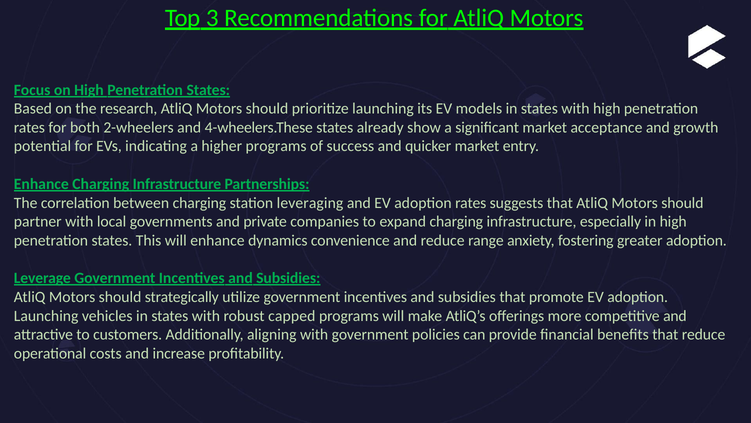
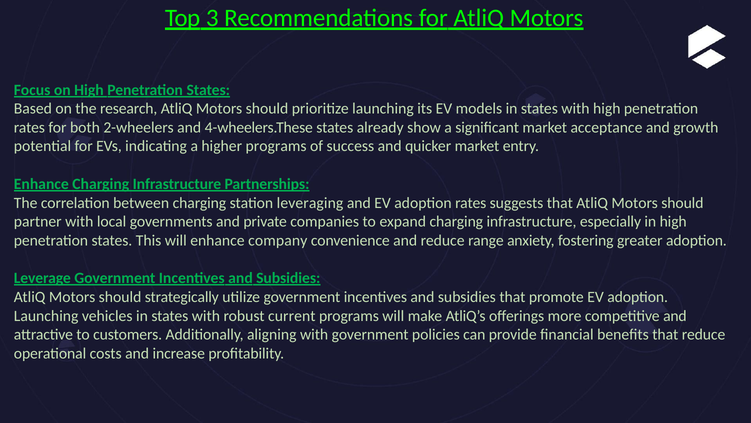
dynamics: dynamics -> company
capped: capped -> current
